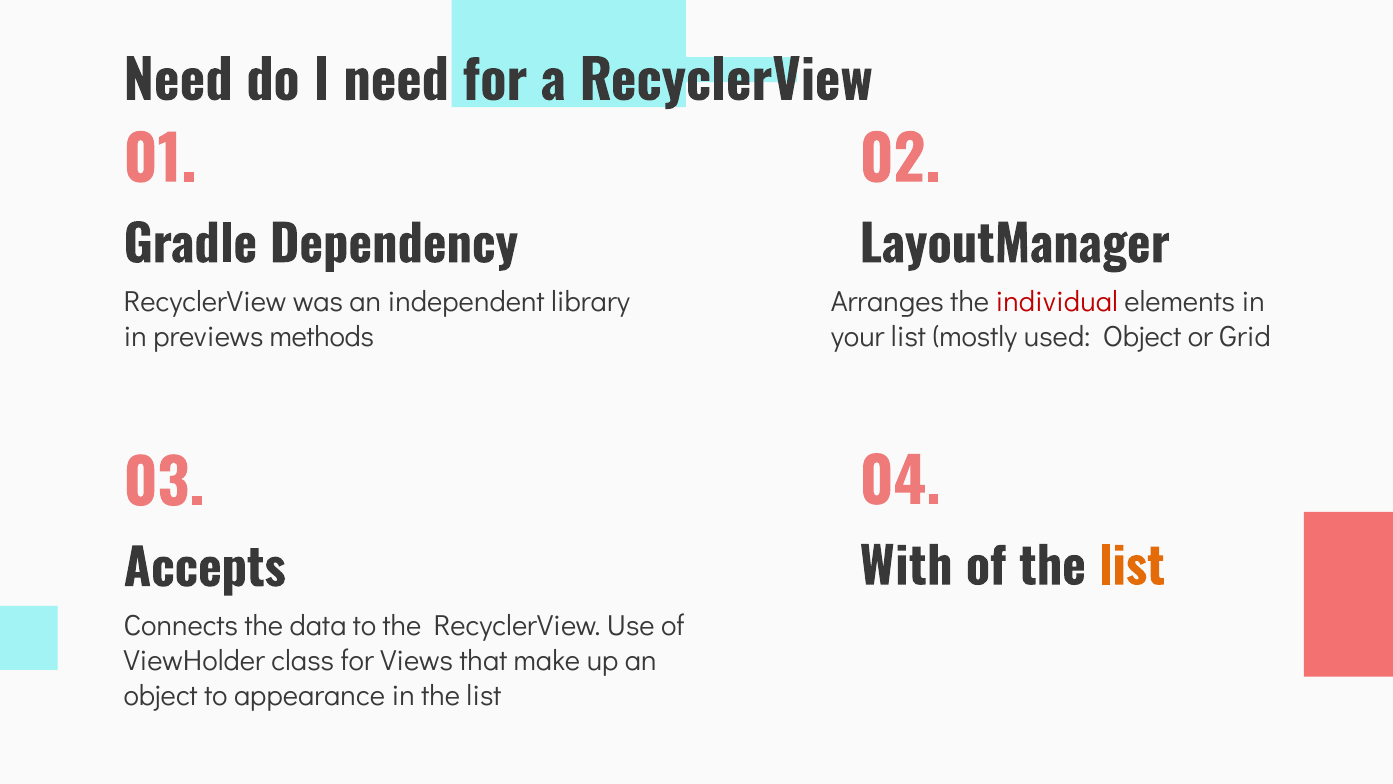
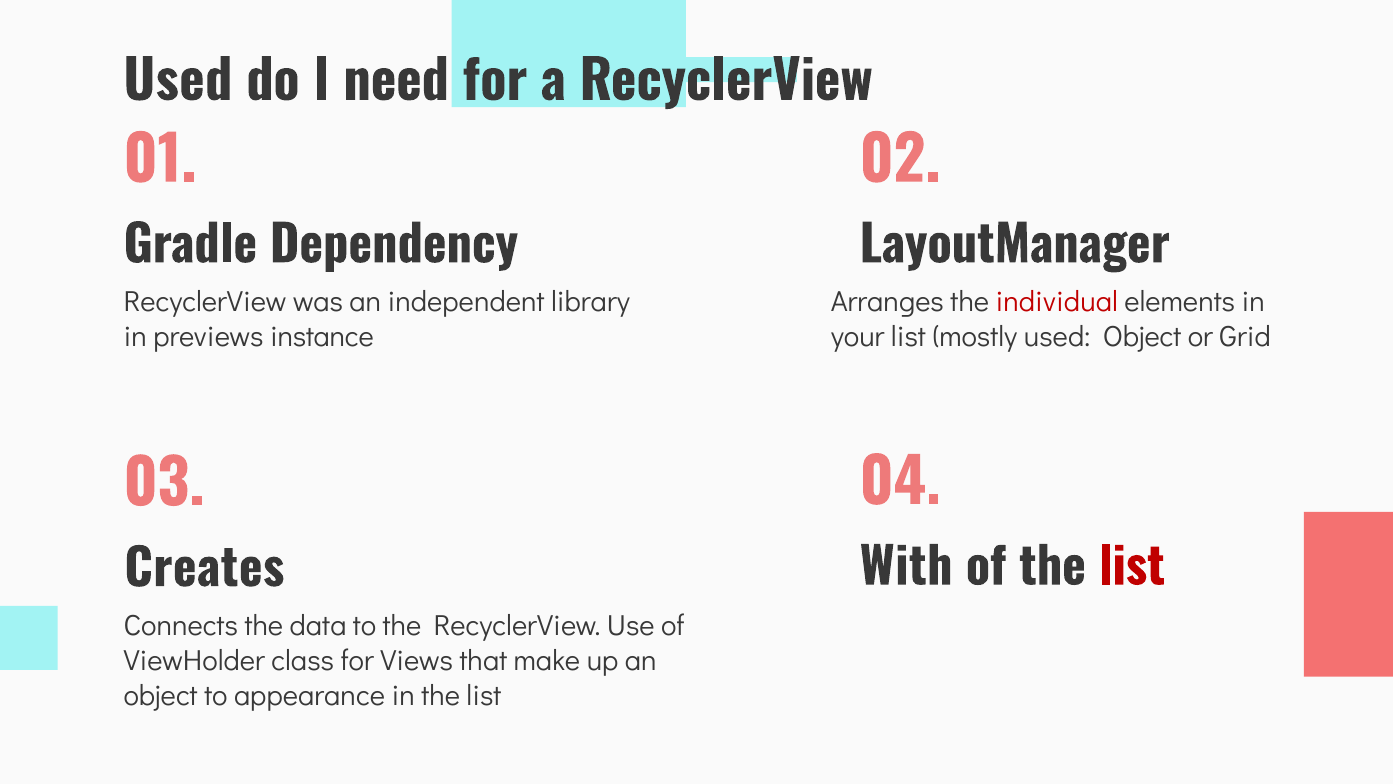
Need at (178, 82): Need -> Used
methods: methods -> instance
list at (1132, 568) colour: orange -> red
Accepts: Accepts -> Creates
